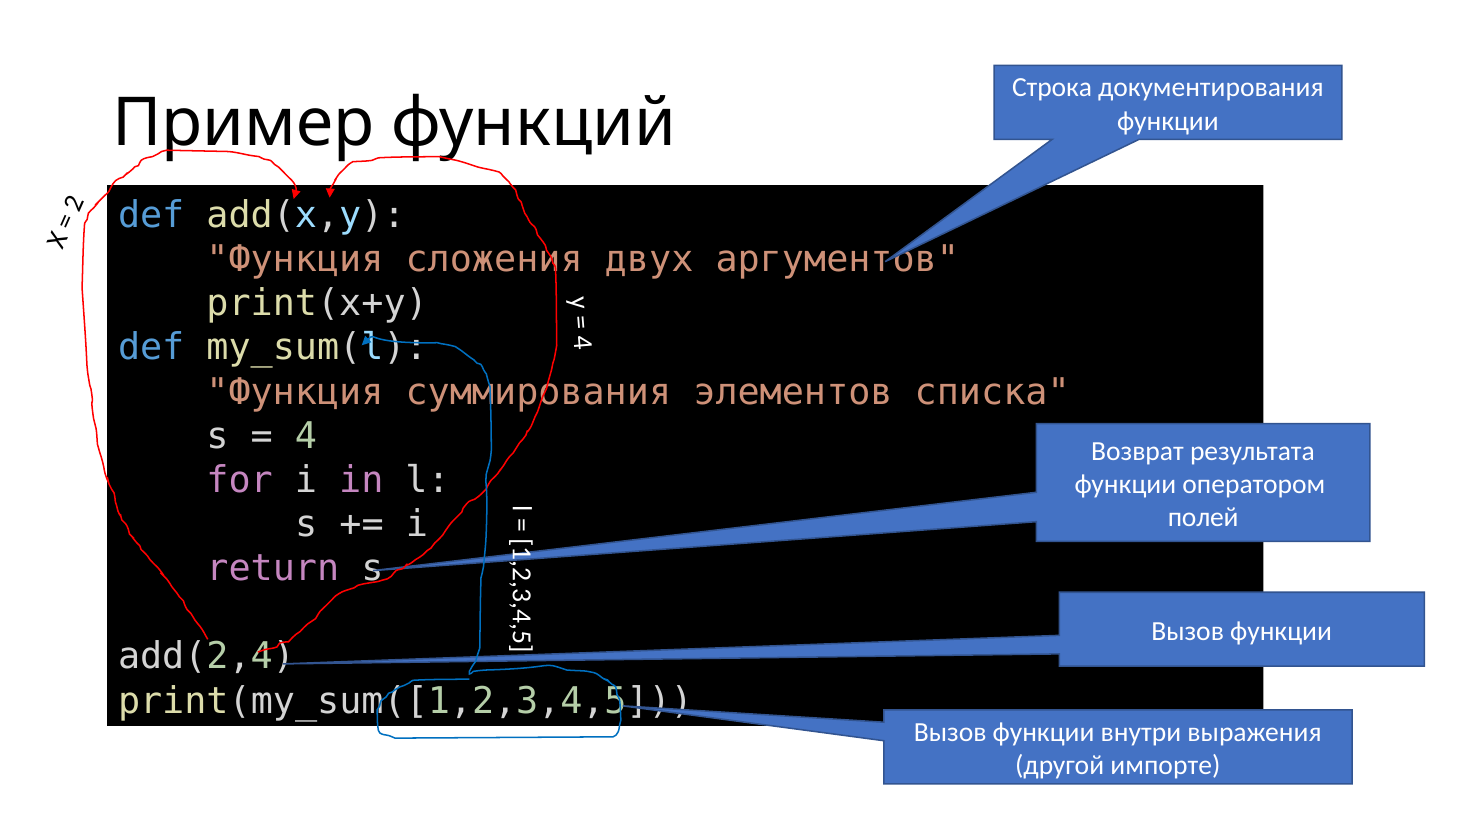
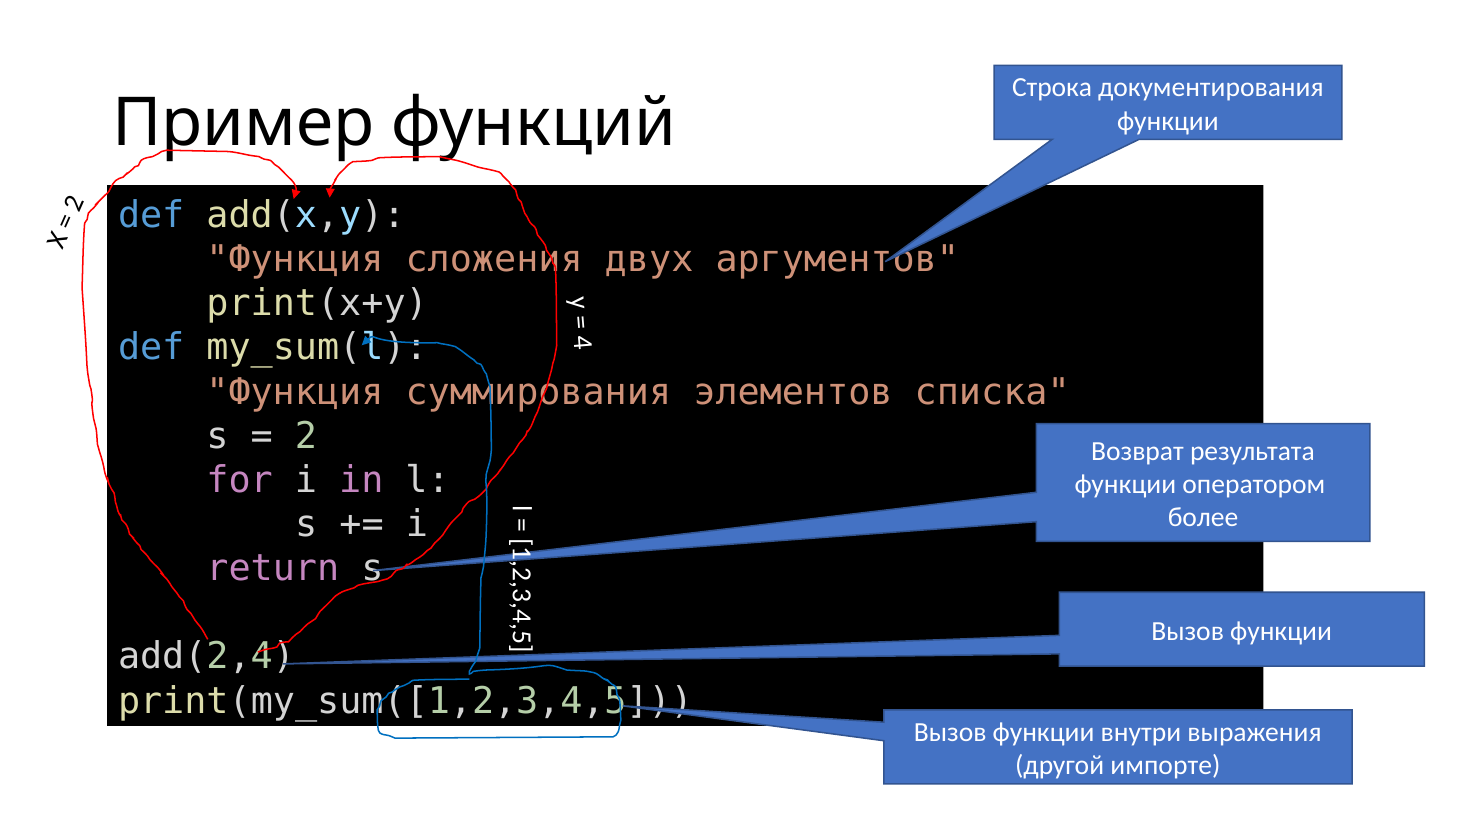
4 at (306, 436): 4 -> 2
полей: полей -> более
